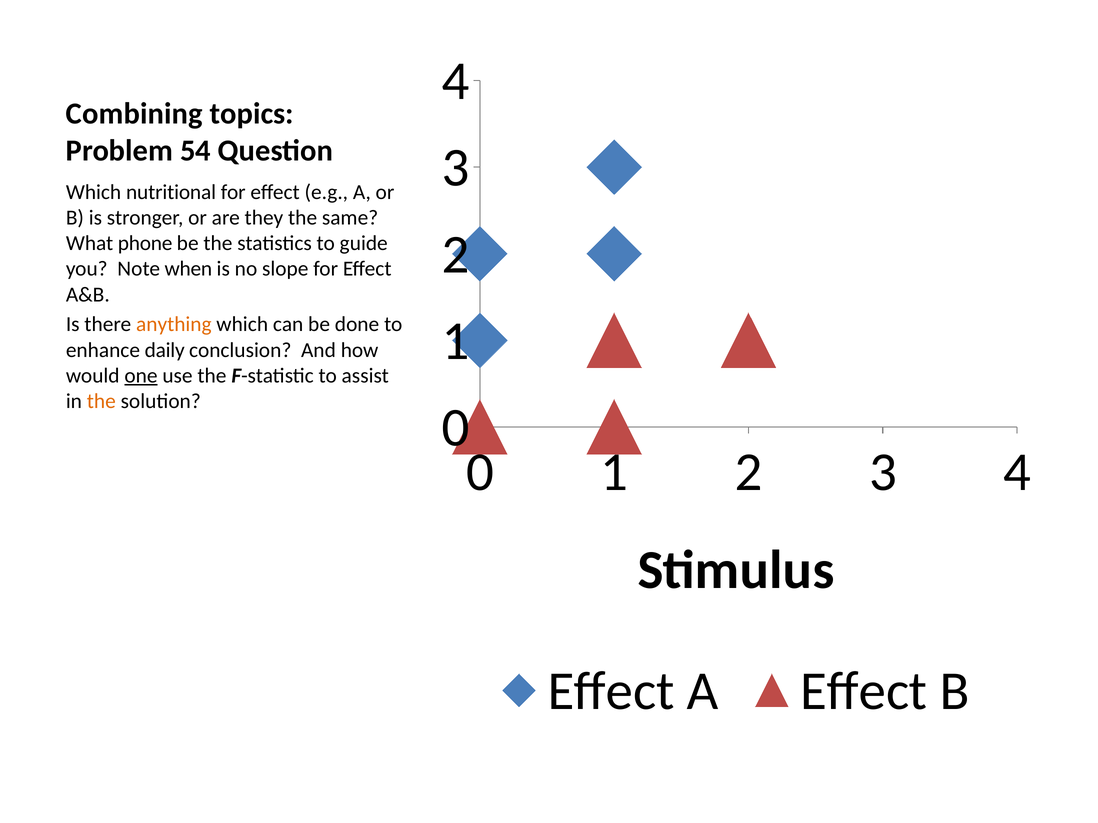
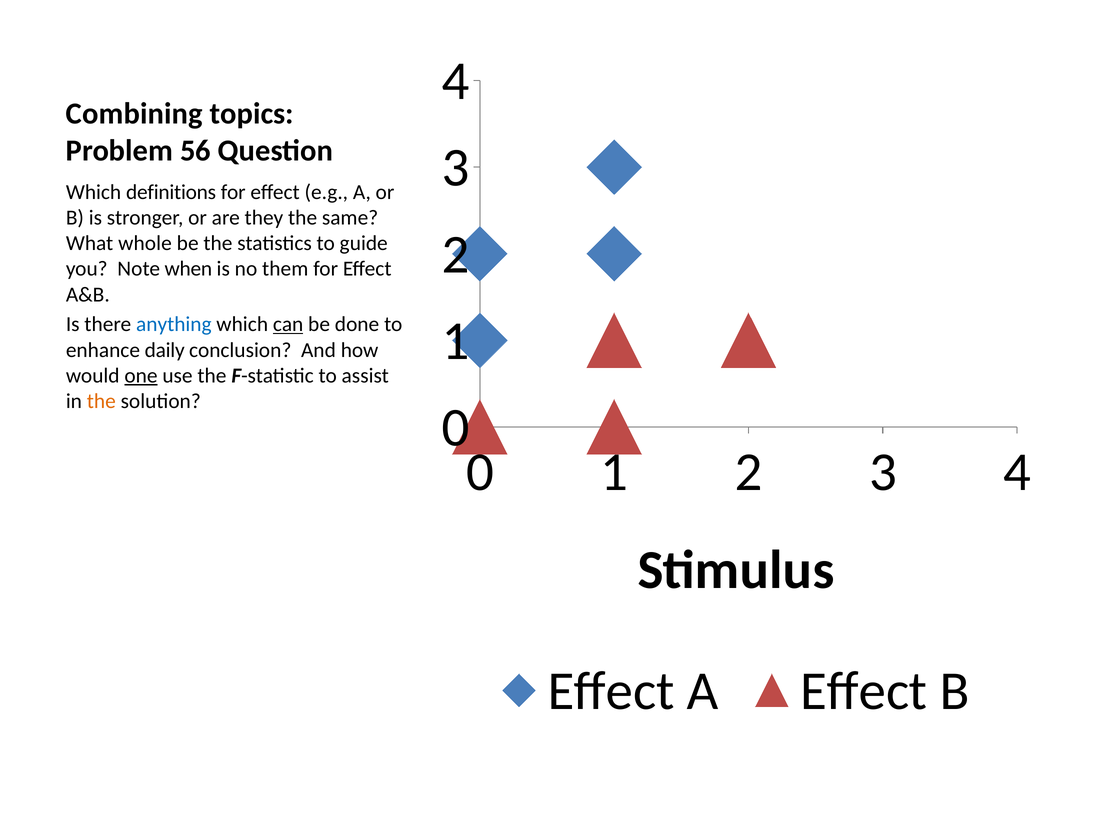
54: 54 -> 56
nutritional: nutritional -> definitions
phone: phone -> whole
slope: slope -> them
anything colour: orange -> blue
can underline: none -> present
